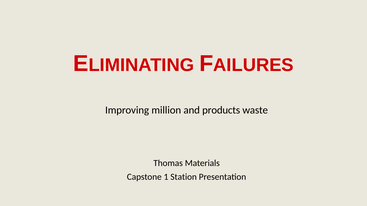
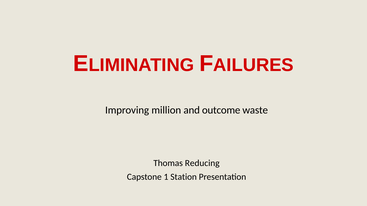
products: products -> outcome
Materials: Materials -> Reducing
